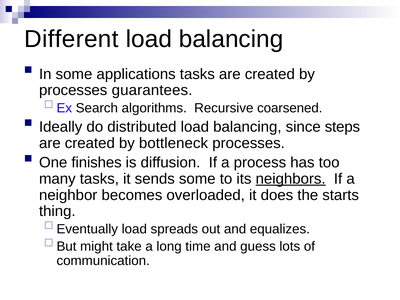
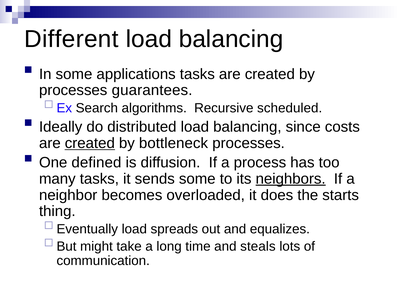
coarsened: coarsened -> scheduled
steps: steps -> costs
created at (90, 143) underline: none -> present
finishes: finishes -> defined
guess: guess -> steals
